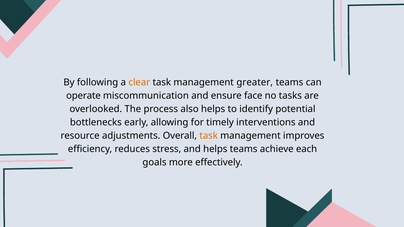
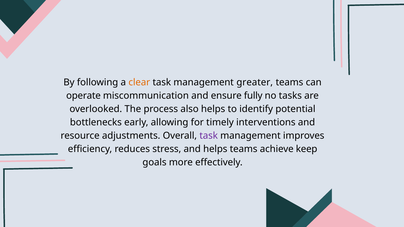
face: face -> fully
task at (209, 136) colour: orange -> purple
each: each -> keep
